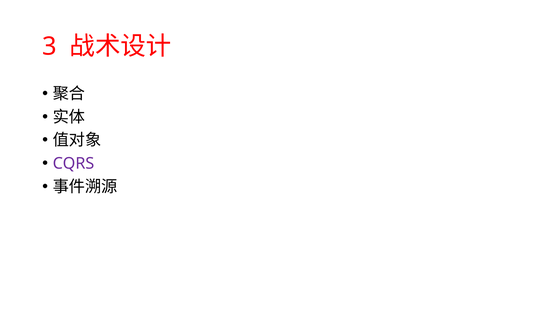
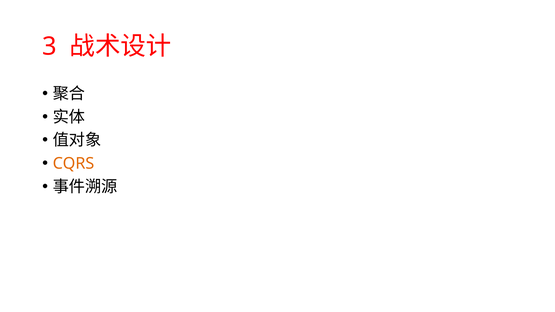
CQRS colour: purple -> orange
